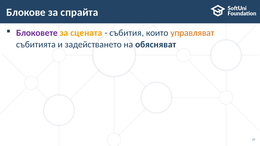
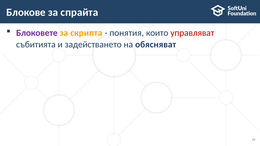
сцената: сцената -> скрипта
събития: събития -> понятия
управляват colour: orange -> red
